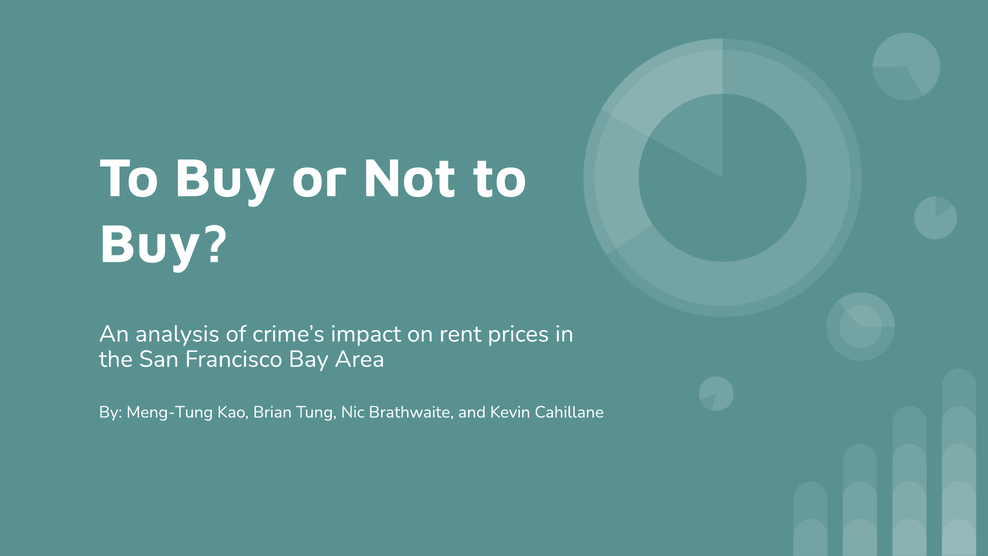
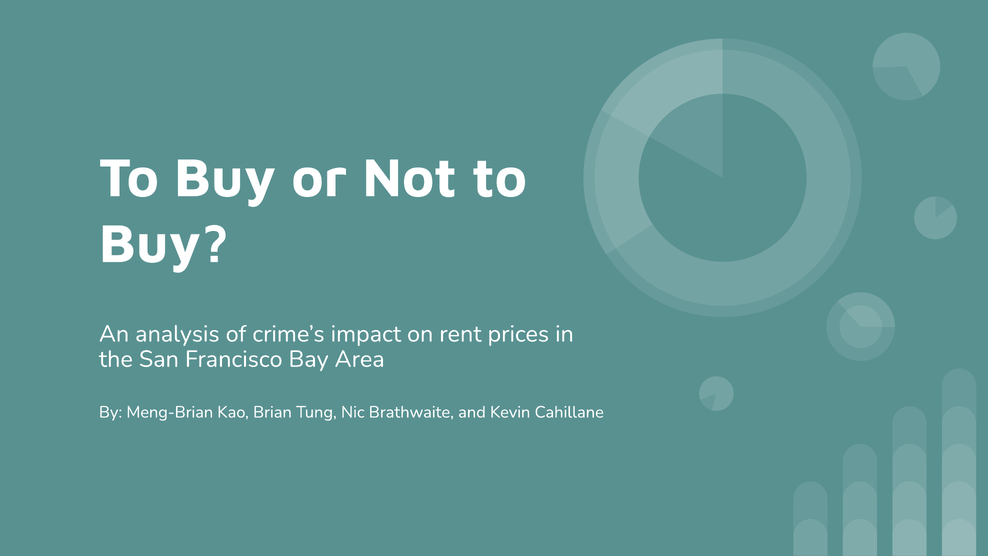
Meng-Tung: Meng-Tung -> Meng-Brian
